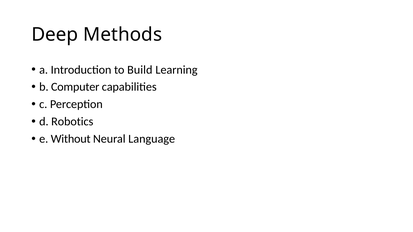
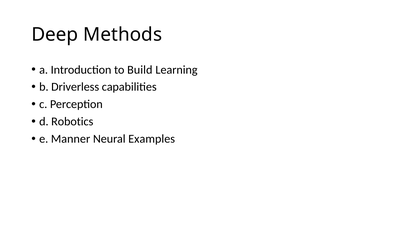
Computer: Computer -> Driverless
Without: Without -> Manner
Language: Language -> Examples
